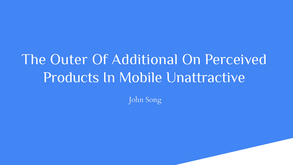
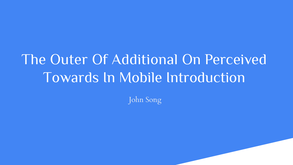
Products: Products -> Towards
Unattractive: Unattractive -> Introduction
